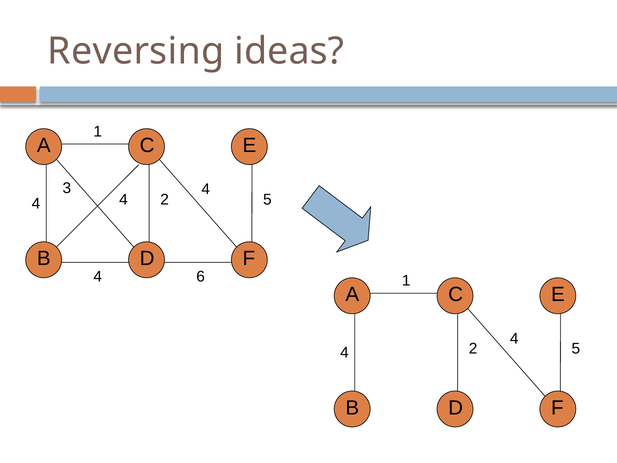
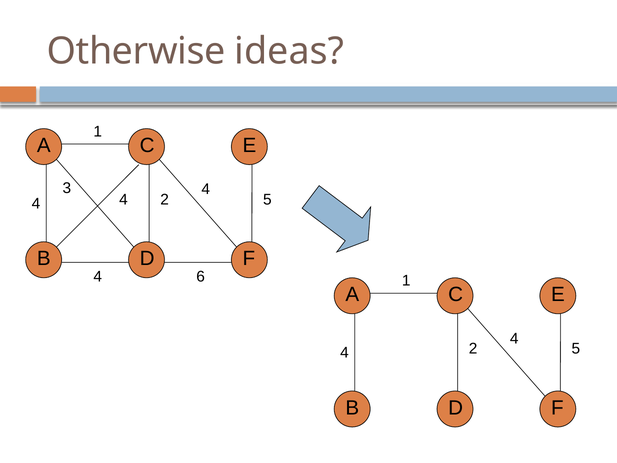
Reversing: Reversing -> Otherwise
